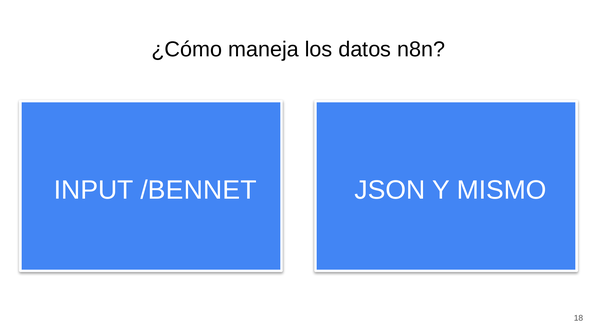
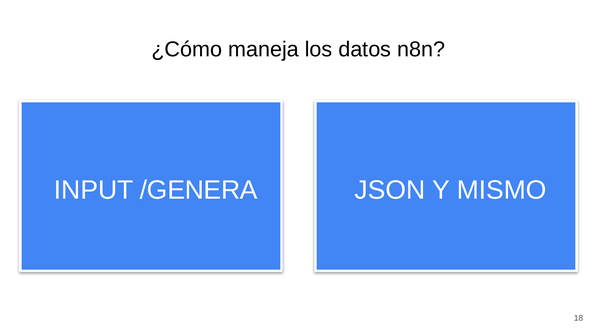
/BENNET: /BENNET -> /GENERA
